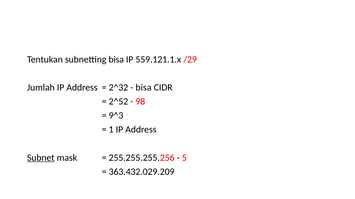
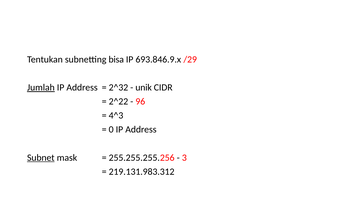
559.121.1.x: 559.121.1.x -> 693.846.9.x
Jumlah underline: none -> present
bisa at (143, 88): bisa -> unik
2^52: 2^52 -> 2^22
98: 98 -> 96
9^3: 9^3 -> 4^3
1: 1 -> 0
5: 5 -> 3
363.432.029.209: 363.432.029.209 -> 219.131.983.312
